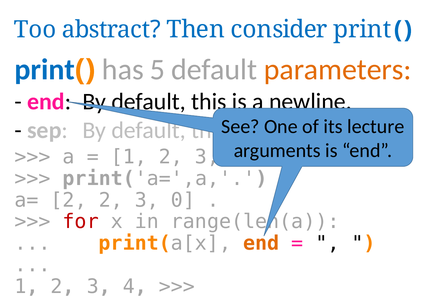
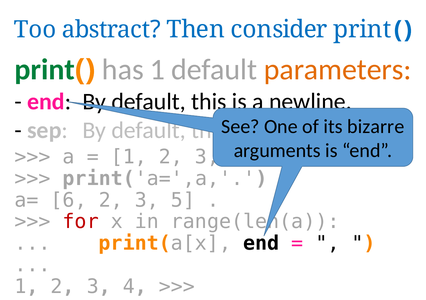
print at (45, 70) colour: blue -> green
has 5: 5 -> 1
lecture: lecture -> bizarre
a= 2: 2 -> 6
0: 0 -> 5
end at (261, 244) colour: orange -> black
